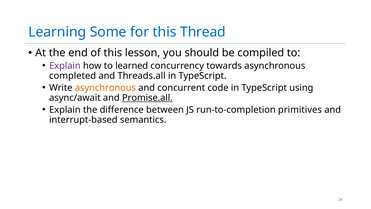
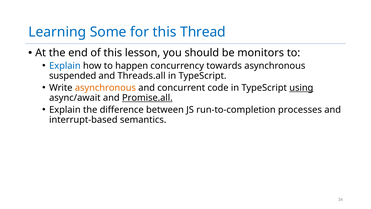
compiled: compiled -> monitors
Explain at (65, 66) colour: purple -> blue
learned: learned -> happen
completed: completed -> suspended
using underline: none -> present
primitives: primitives -> processes
